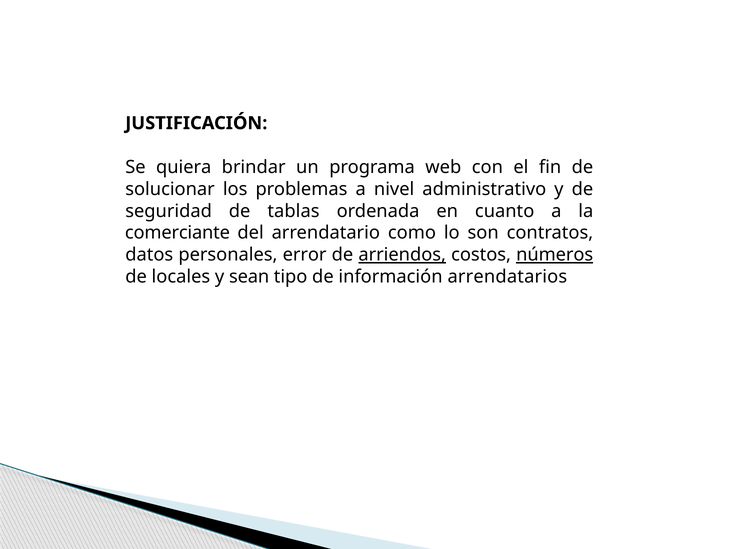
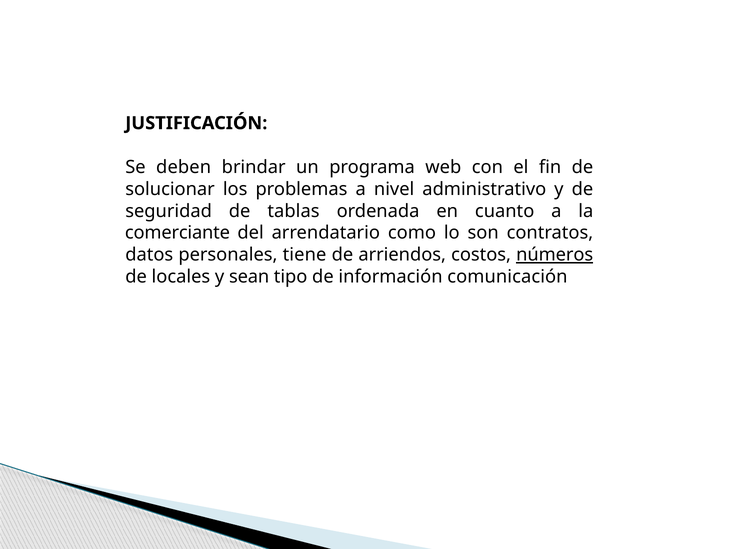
quiera: quiera -> deben
error: error -> tiene
arriendos underline: present -> none
arrendatarios: arrendatarios -> comunicación
